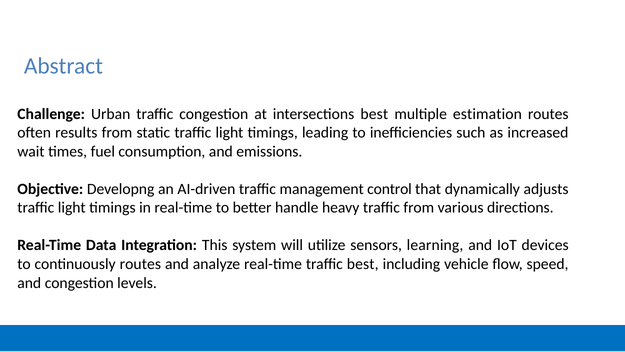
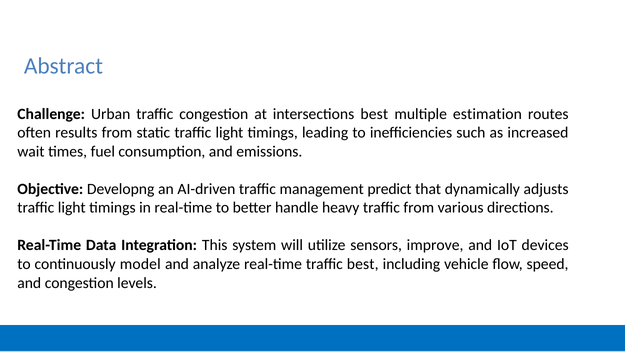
control: control -> predict
learning: learning -> improve
continuously routes: routes -> model
